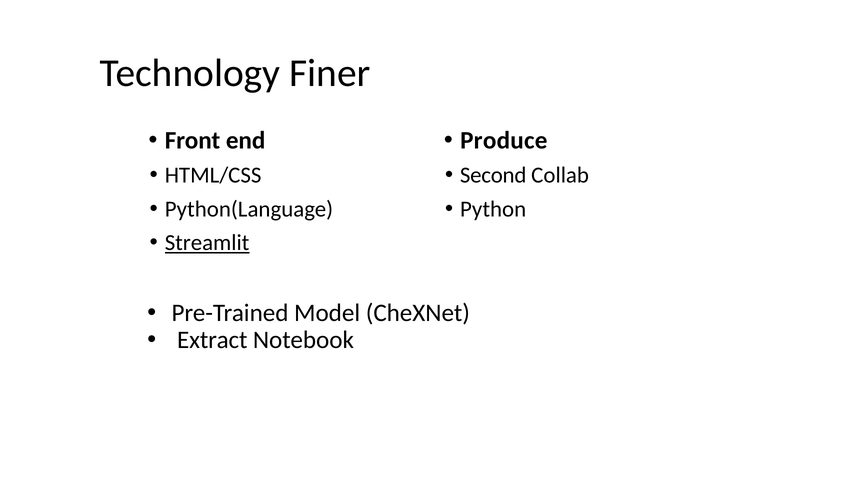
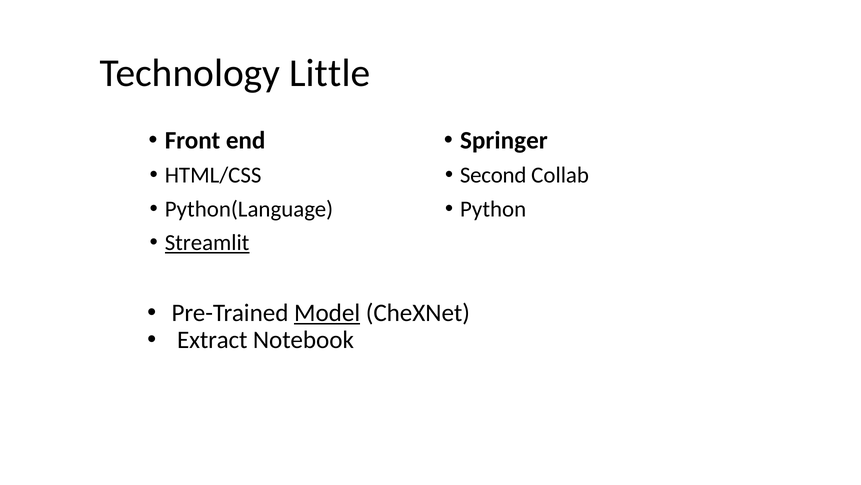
Finer: Finer -> Little
Produce: Produce -> Springer
Model underline: none -> present
